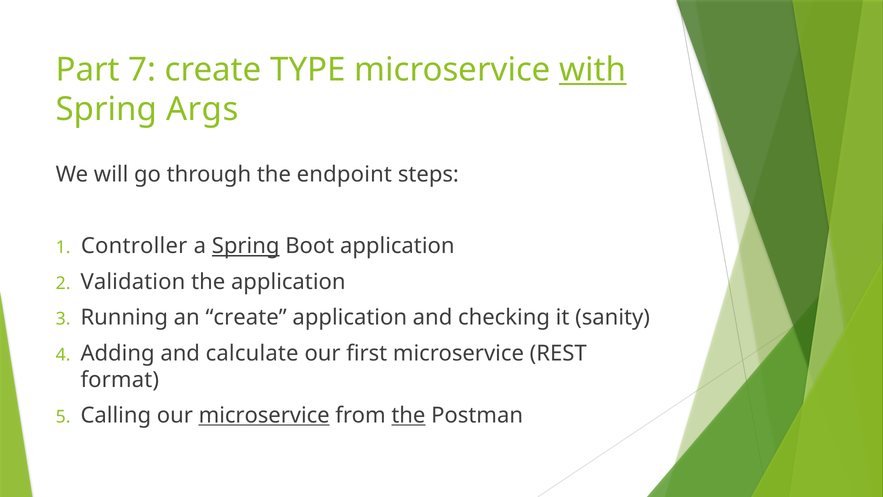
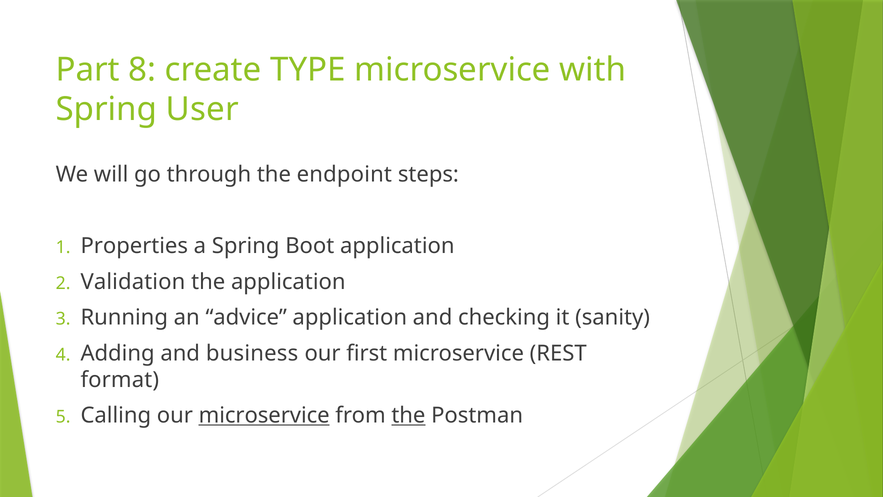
7: 7 -> 8
with underline: present -> none
Args: Args -> User
Controller: Controller -> Properties
Spring at (246, 246) underline: present -> none
an create: create -> advice
calculate: calculate -> business
